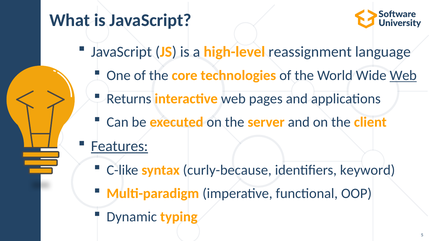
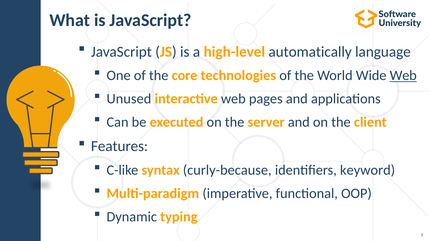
reassignment: reassignment -> automatically
Returns: Returns -> Unused
Features underline: present -> none
